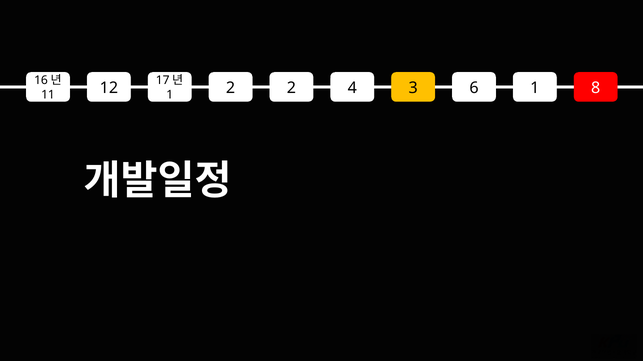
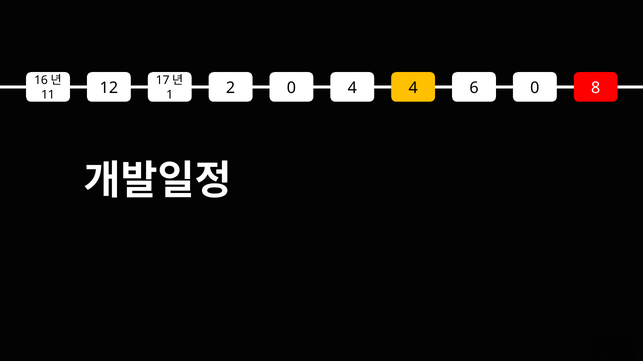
2 2: 2 -> 0
4 3: 3 -> 4
6 1: 1 -> 0
